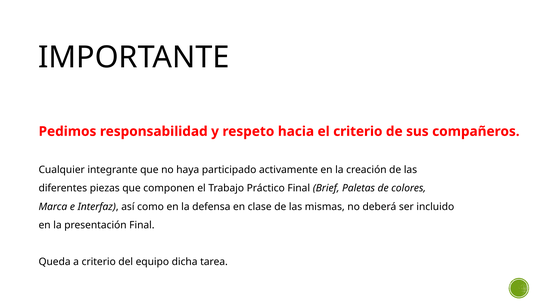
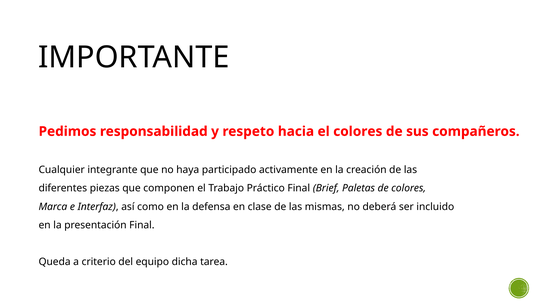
el criterio: criterio -> colores
